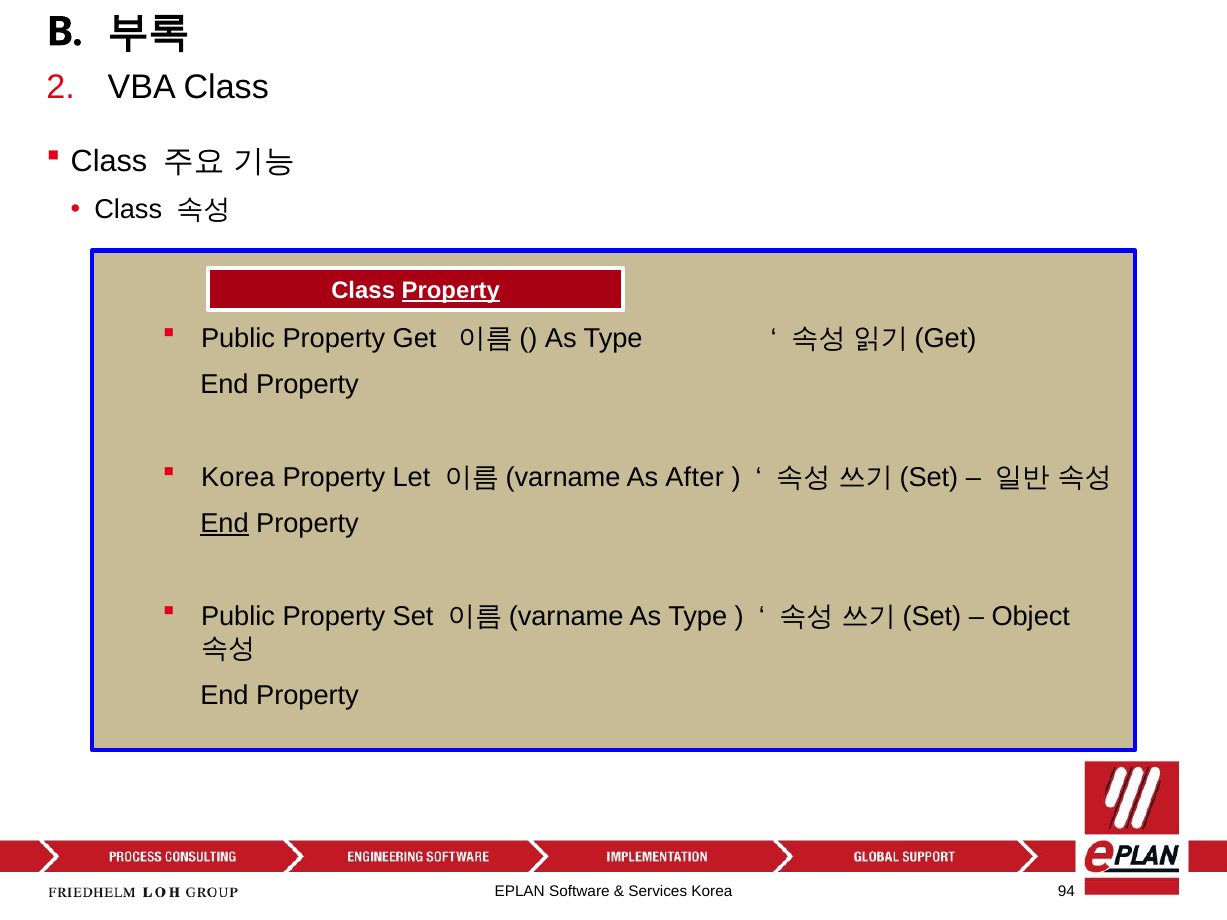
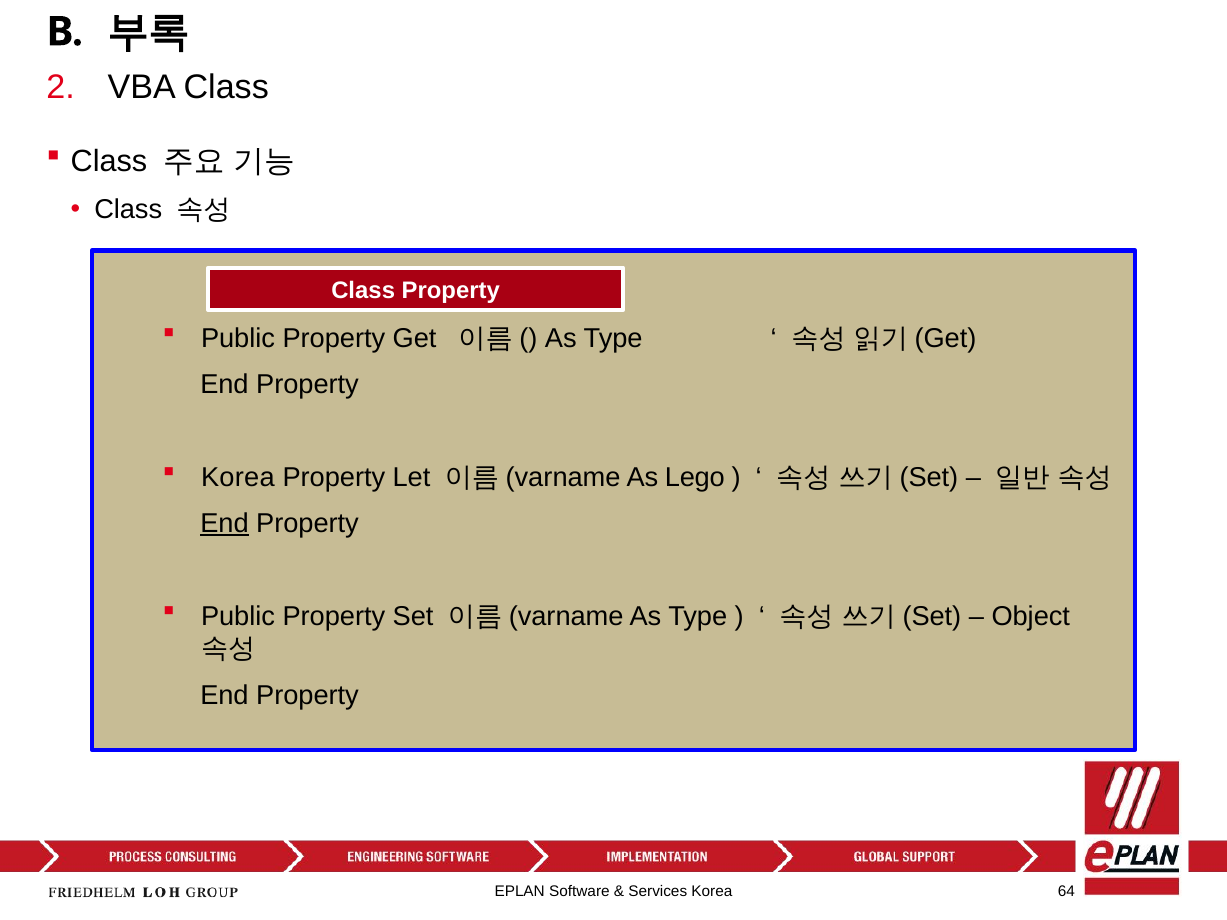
Property at (451, 291) underline: present -> none
After: After -> Lego
94: 94 -> 64
